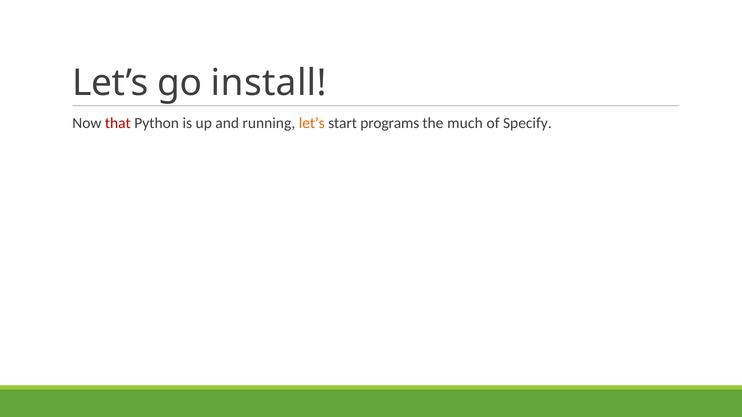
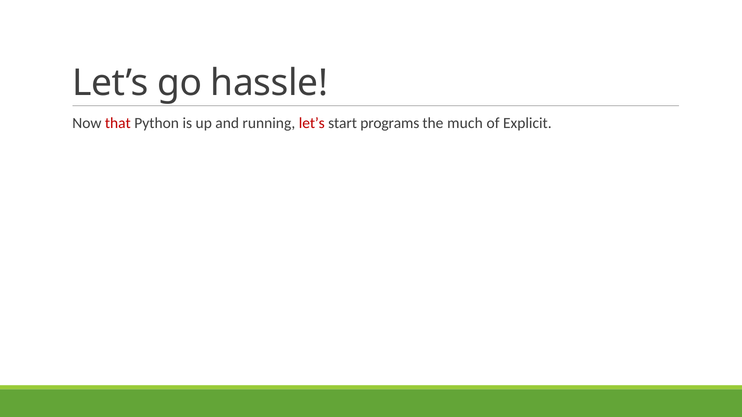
install: install -> hassle
let’s at (312, 123) colour: orange -> red
Specify: Specify -> Explicit
